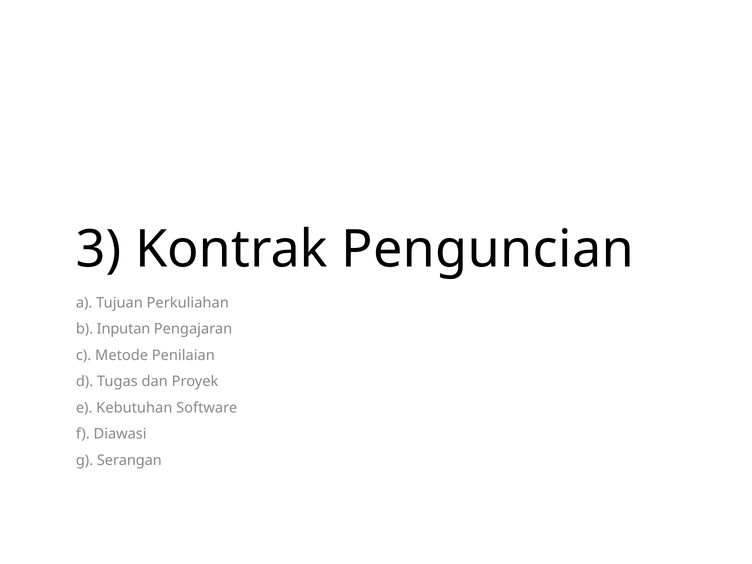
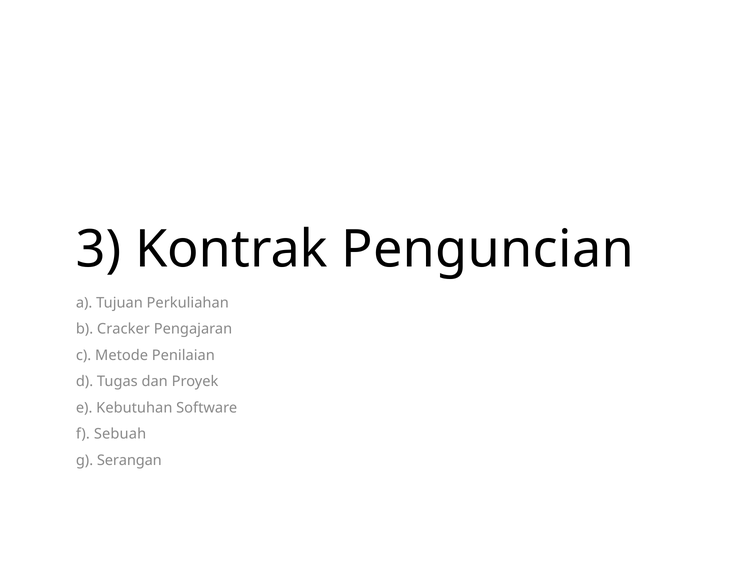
Inputan: Inputan -> Cracker
Diawasi: Diawasi -> Sebuah
